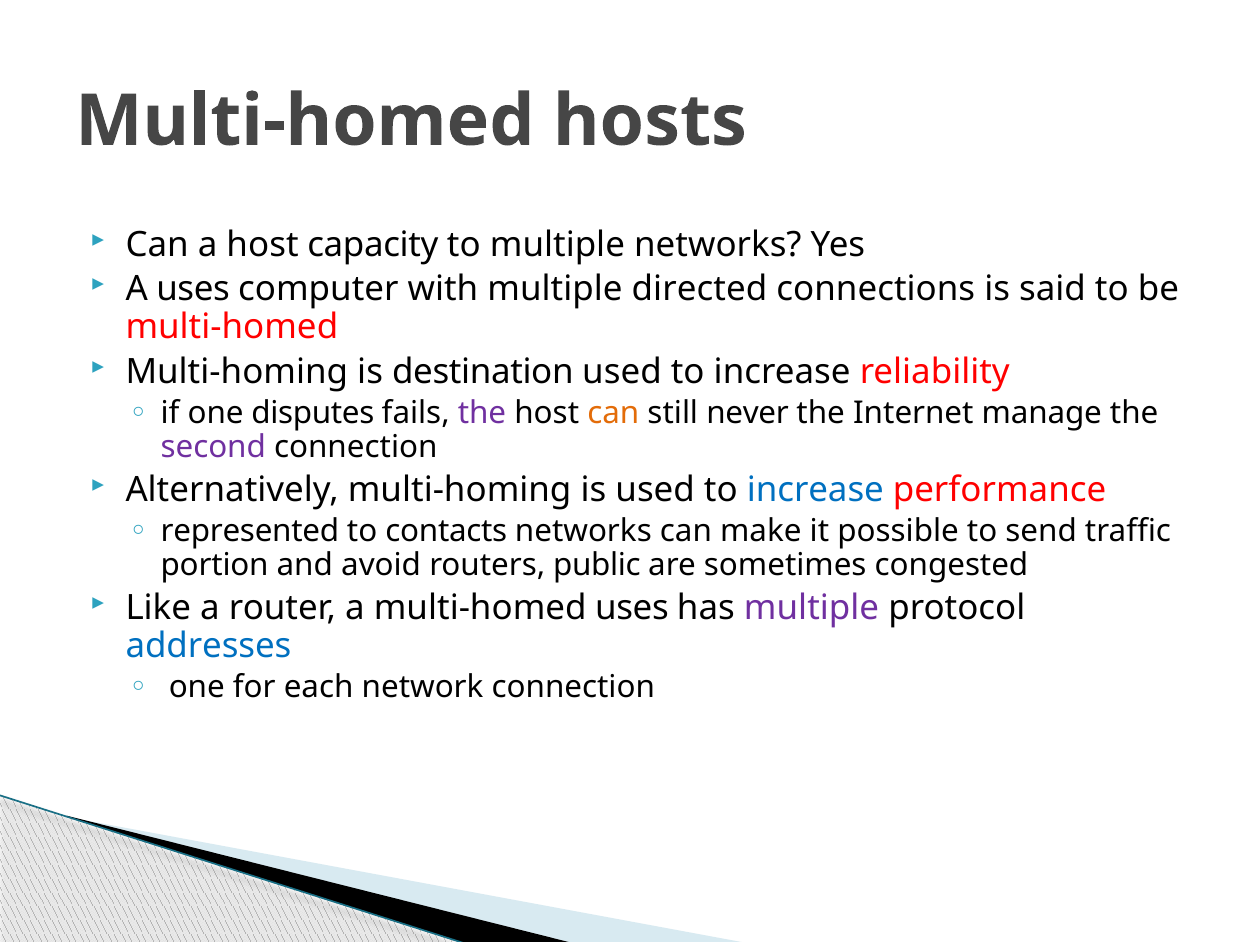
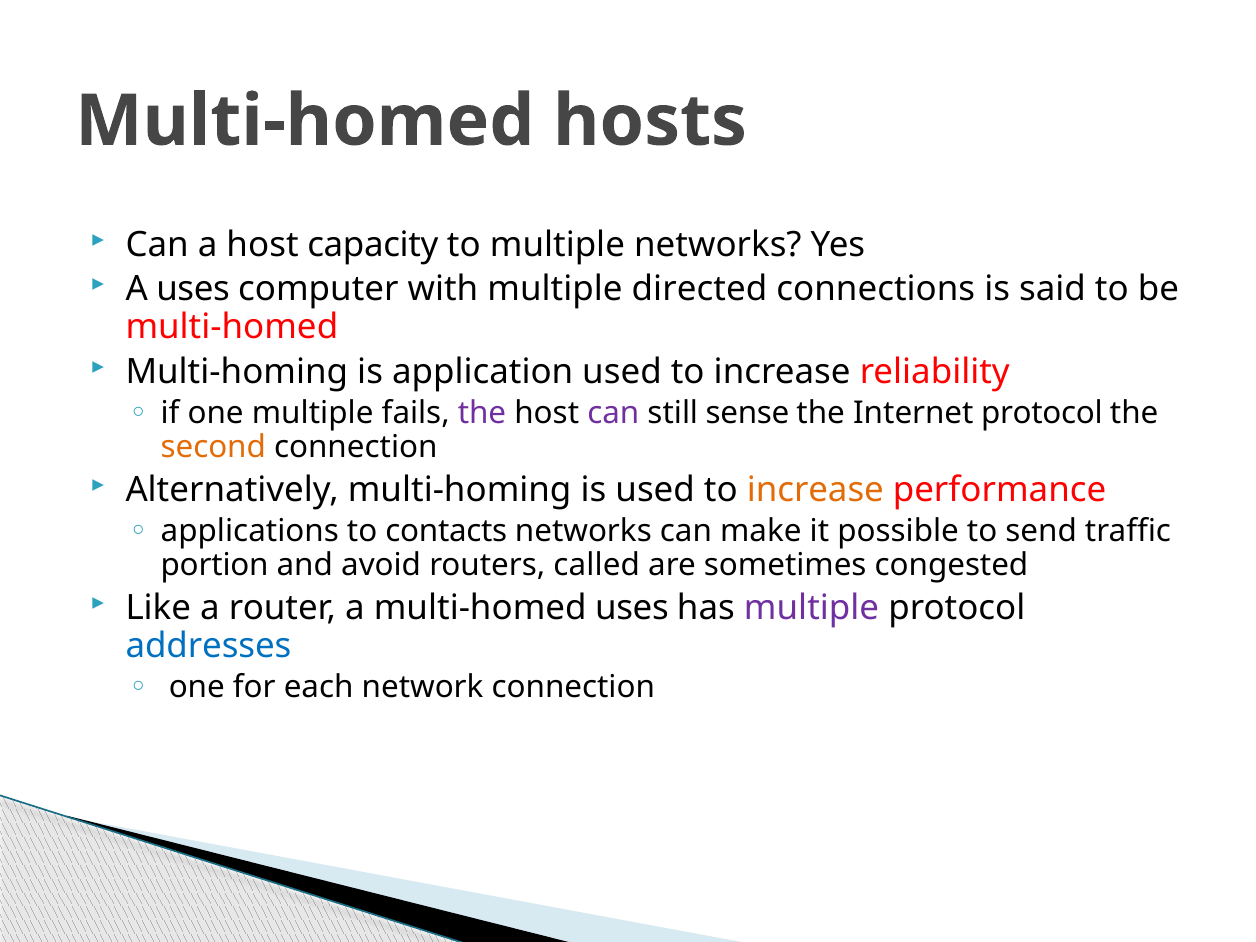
destination: destination -> application
one disputes: disputes -> multiple
can at (613, 413) colour: orange -> purple
never: never -> sense
Internet manage: manage -> protocol
second colour: purple -> orange
increase at (815, 490) colour: blue -> orange
represented: represented -> applications
public: public -> called
